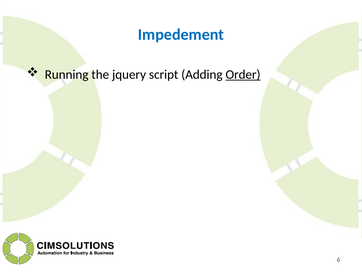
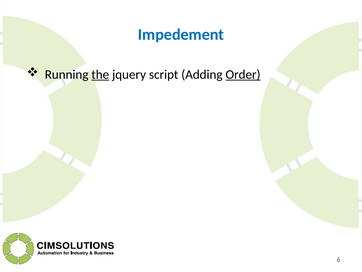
the underline: none -> present
